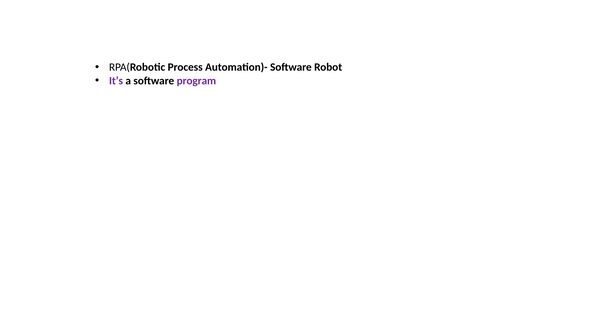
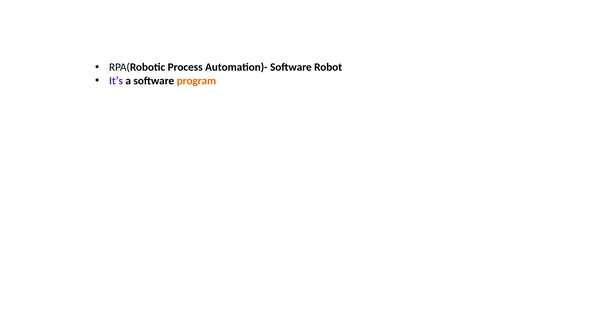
program colour: purple -> orange
